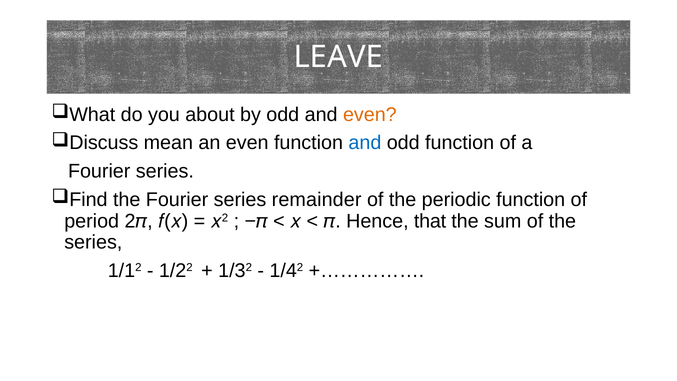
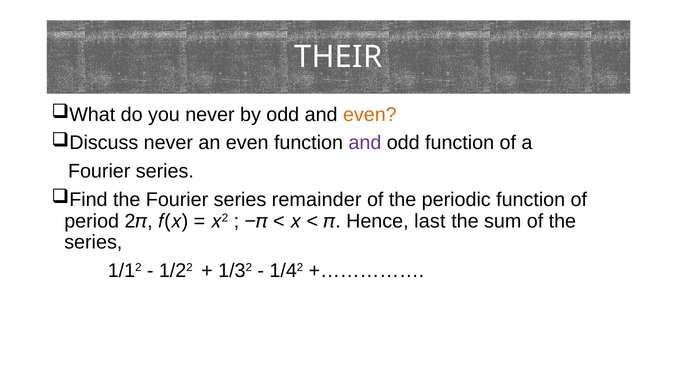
LEAVE: LEAVE -> THEIR
you about: about -> never
mean at (168, 143): mean -> never
and at (365, 143) colour: blue -> purple
that: that -> last
